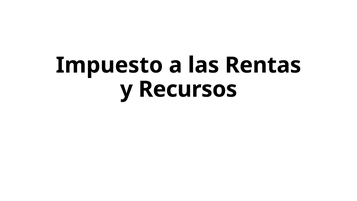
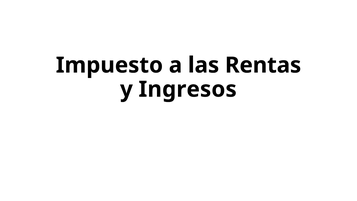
Recursos: Recursos -> Ingresos
